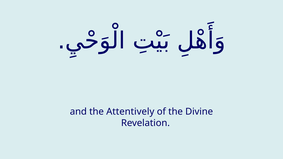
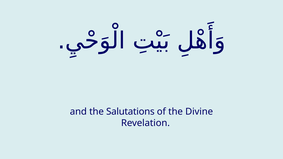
Attentively: Attentively -> Salutations
